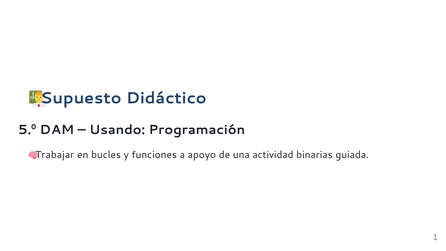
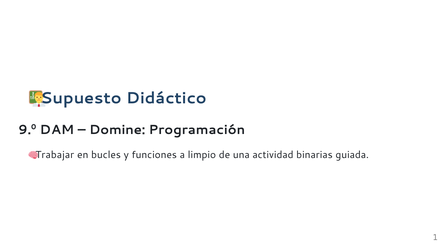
5.º: 5.º -> 9.º
Usando: Usando -> Domine
apoyo: apoyo -> limpio
